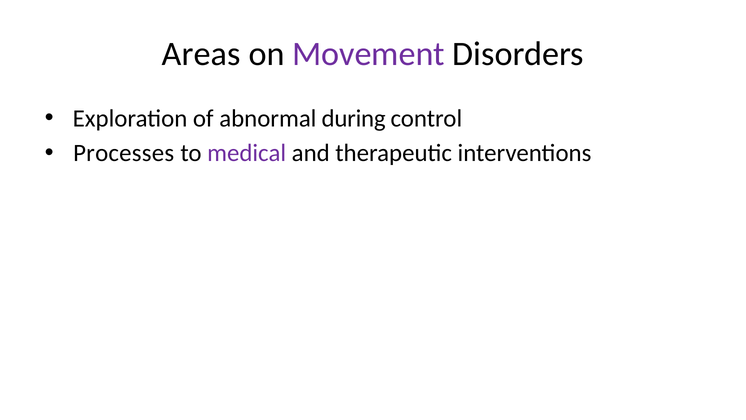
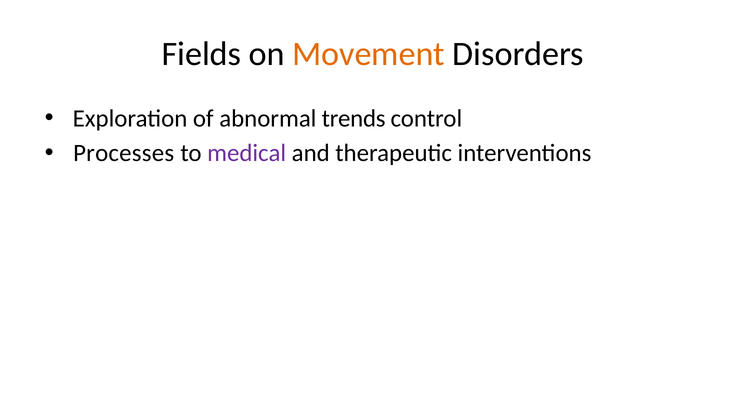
Areas: Areas -> Fields
Movement colour: purple -> orange
during: during -> trends
